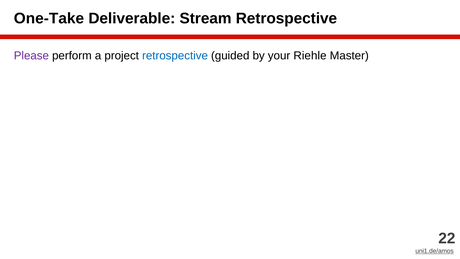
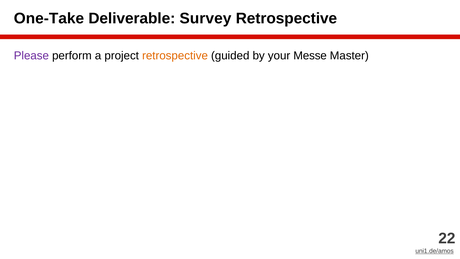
Stream: Stream -> Survey
retrospective at (175, 56) colour: blue -> orange
Riehle: Riehle -> Messe
